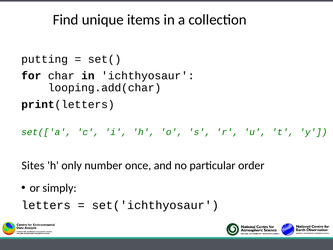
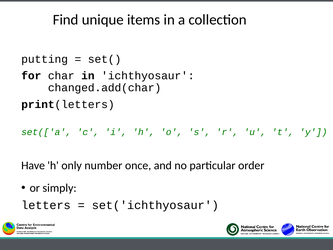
looping.add(char: looping.add(char -> changed.add(char
Sites: Sites -> Have
